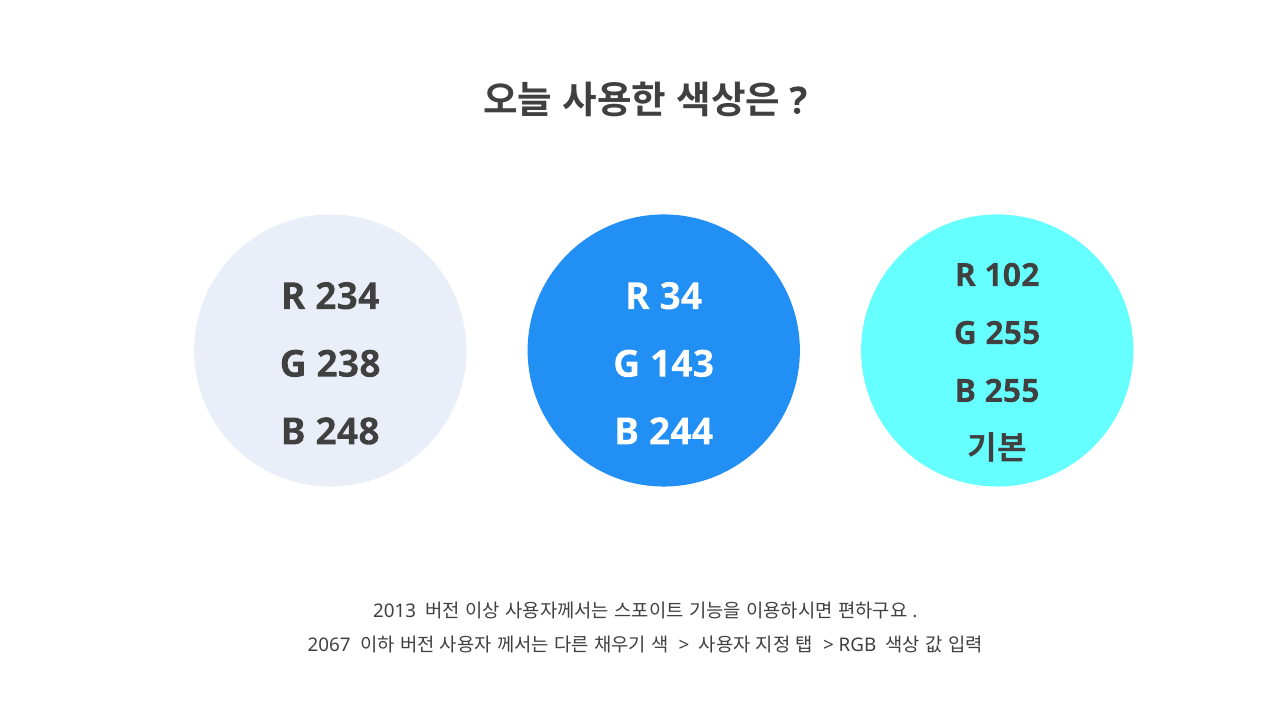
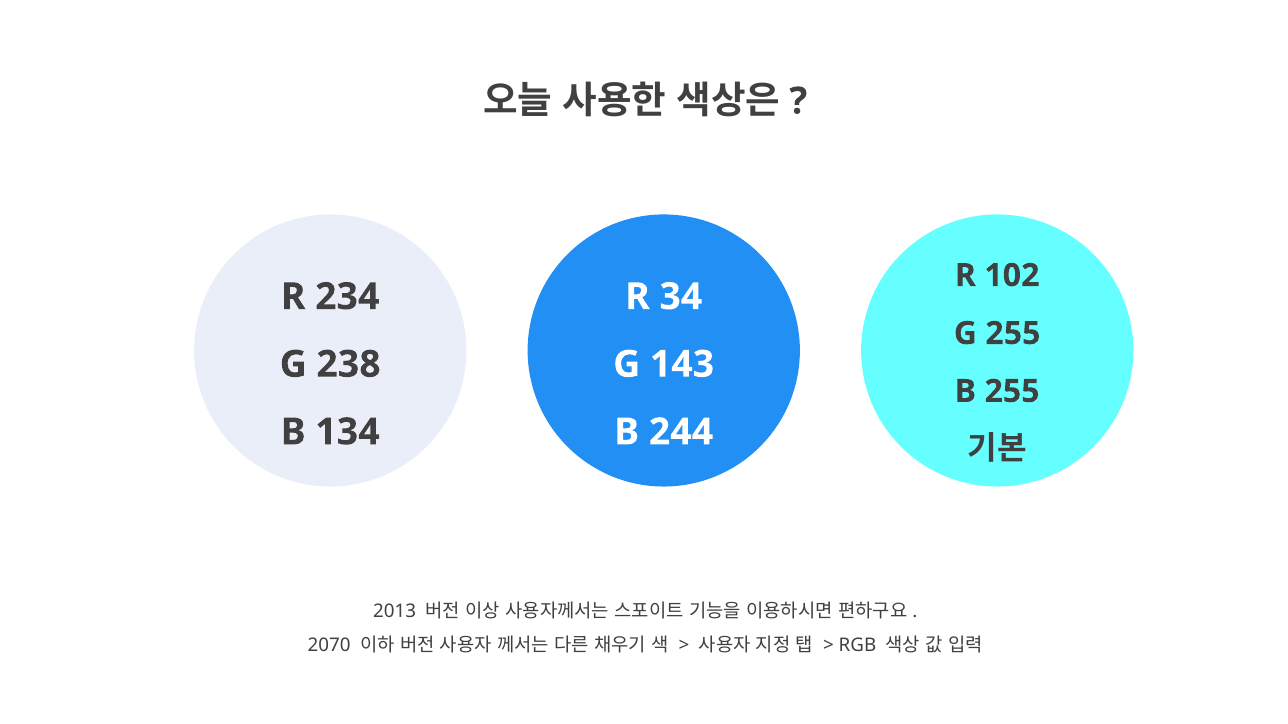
248: 248 -> 134
2067: 2067 -> 2070
